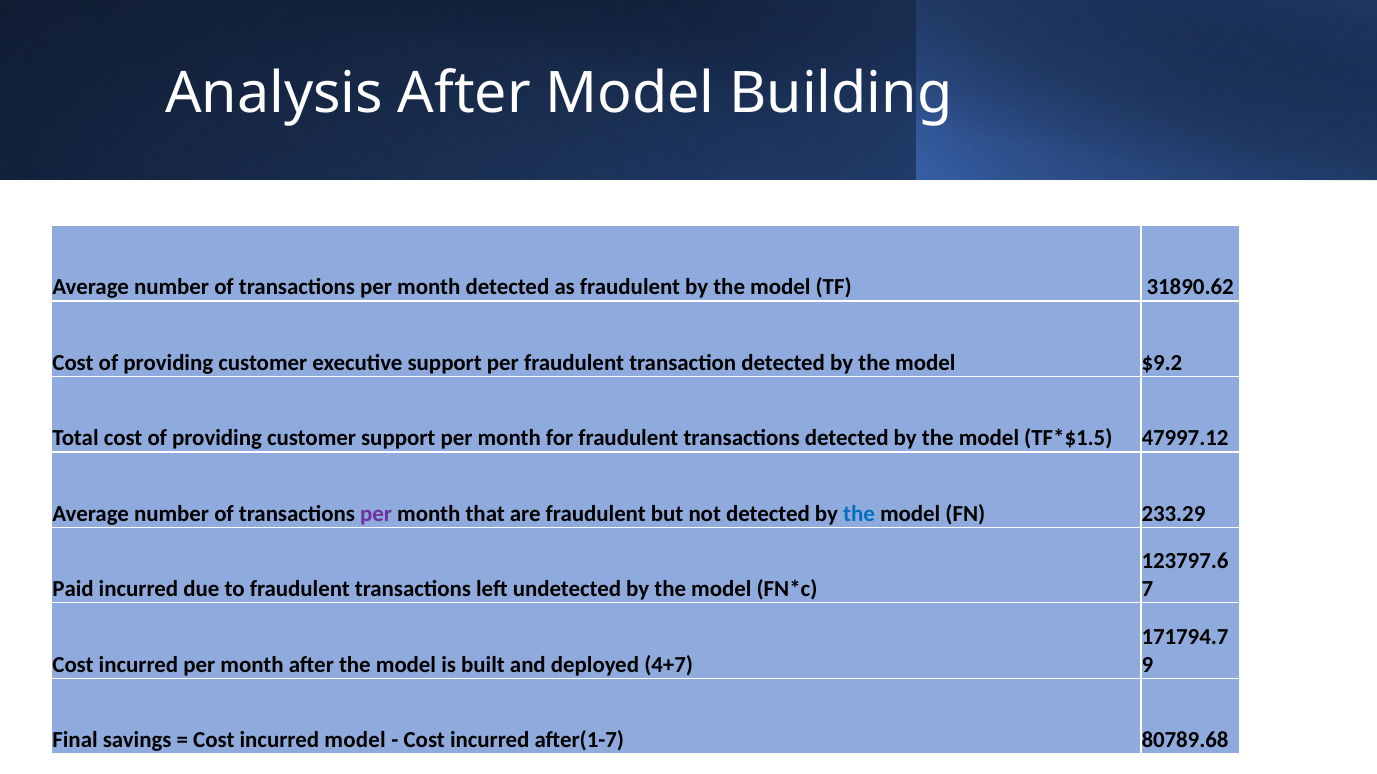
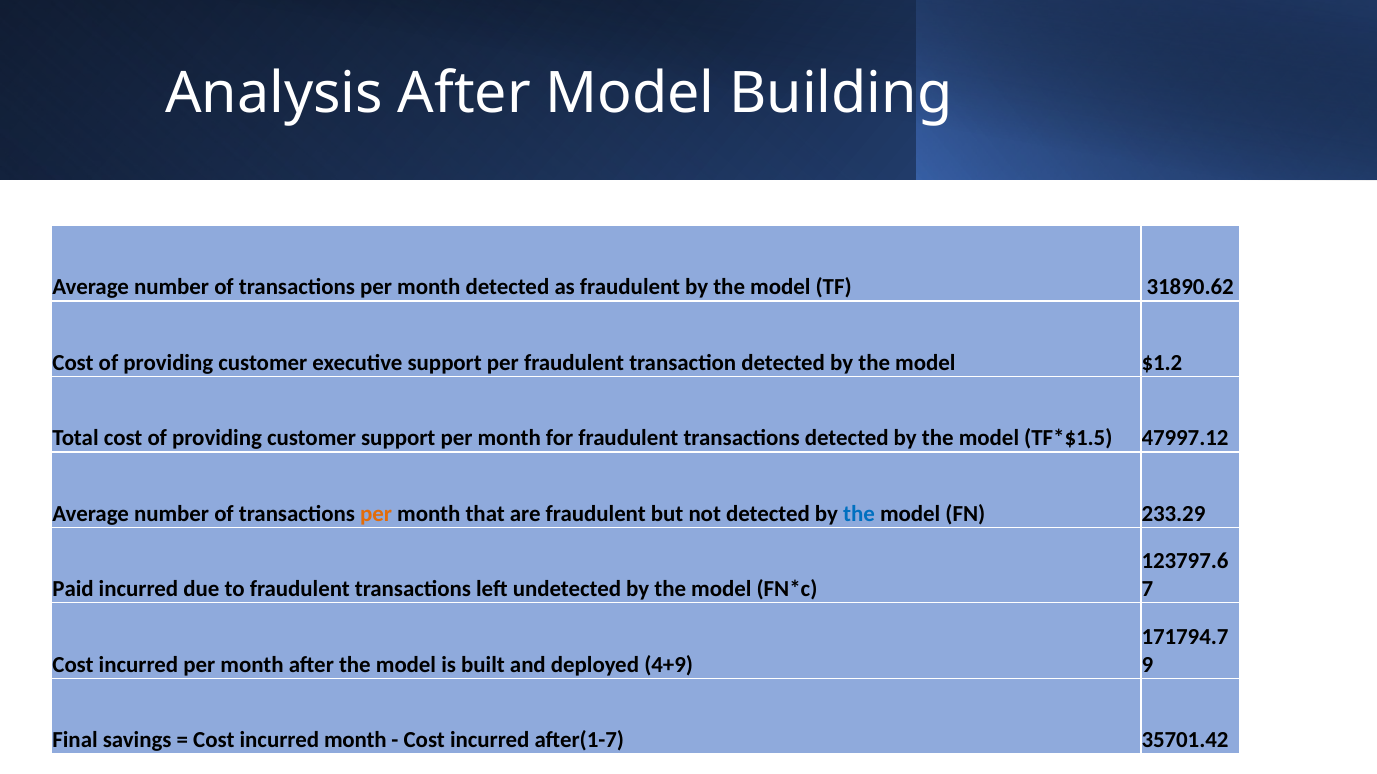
$9.2: $9.2 -> $1.2
per at (376, 514) colour: purple -> orange
4+7: 4+7 -> 4+9
incurred model: model -> month
80789.68: 80789.68 -> 35701.42
